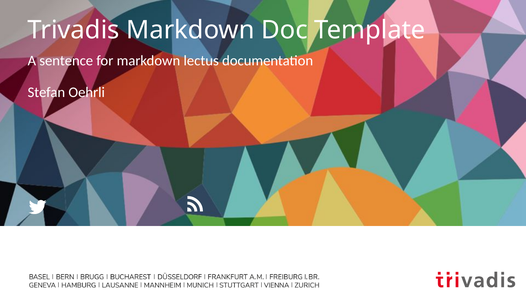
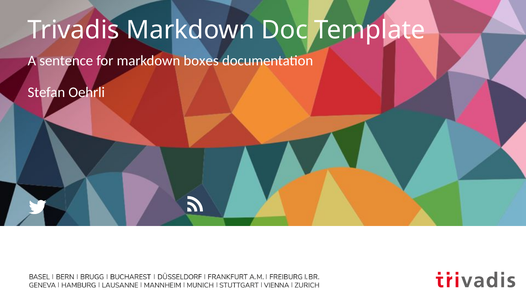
lectus: lectus -> boxes
